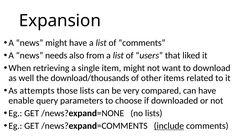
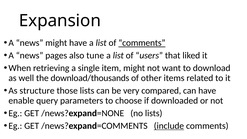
comments at (142, 43) underline: none -> present
needs: needs -> pages
from: from -> tune
attempts: attempts -> structure
